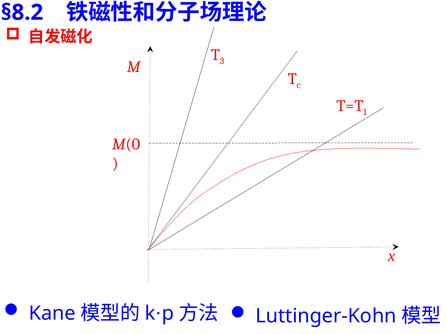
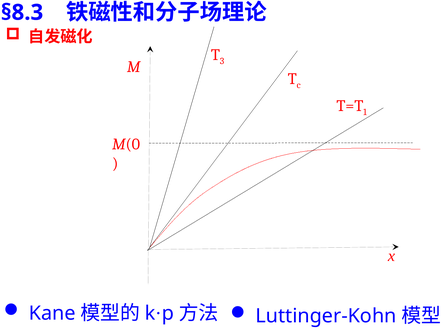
§8.2: §8.2 -> §8.3
